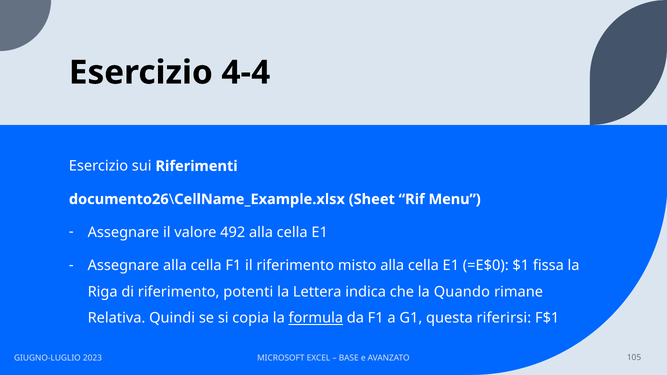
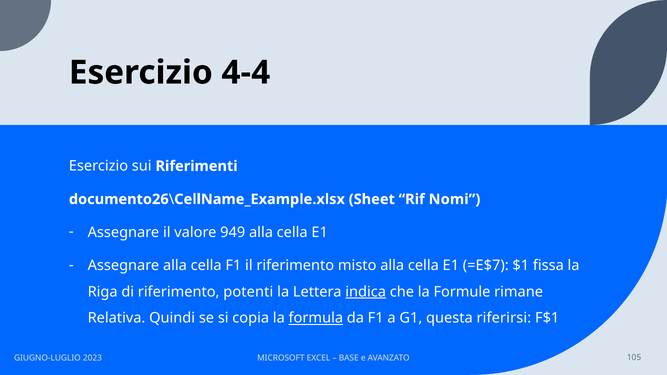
Menu: Menu -> Nomi
492: 492 -> 949
=E$0: =E$0 -> =E$7
indica underline: none -> present
Quando: Quando -> Formule
